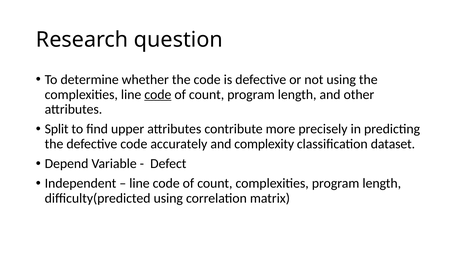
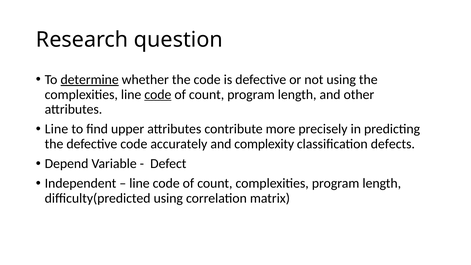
determine underline: none -> present
Split at (57, 129): Split -> Line
dataset: dataset -> defects
